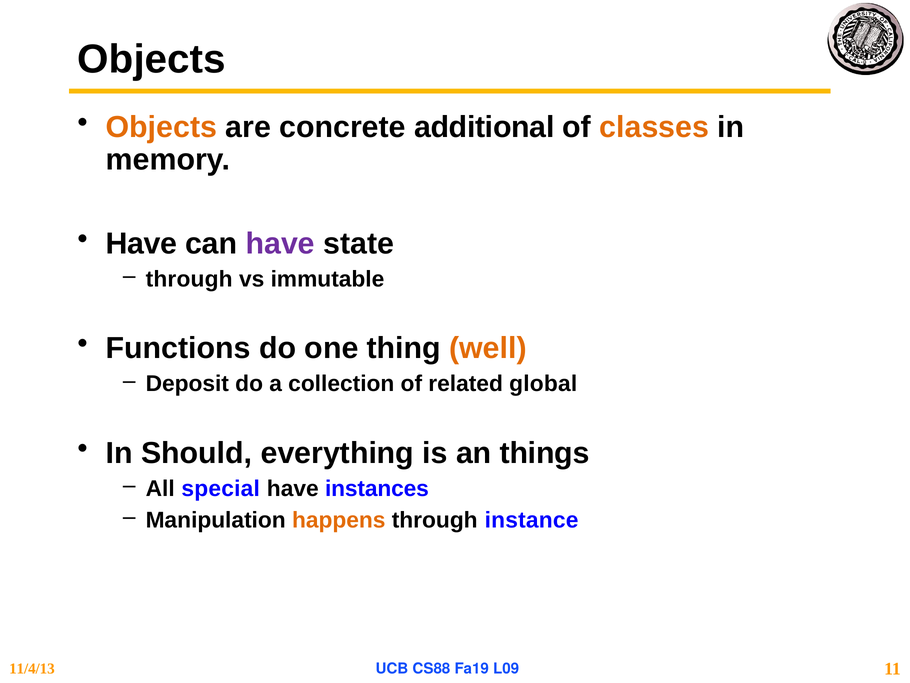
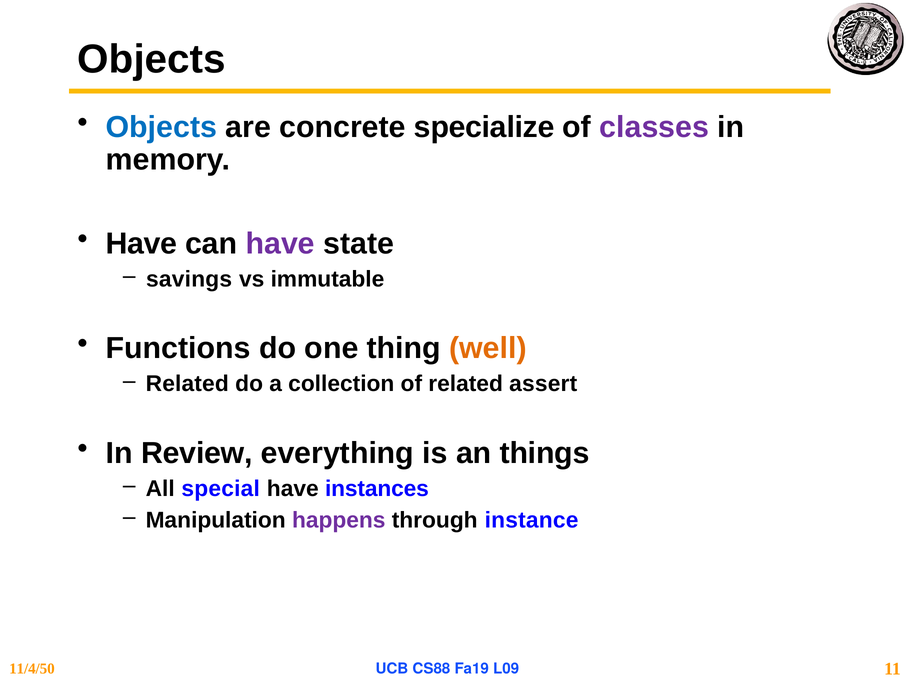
Objects at (161, 127) colour: orange -> blue
additional: additional -> specialize
classes colour: orange -> purple
through at (189, 279): through -> savings
Deposit at (187, 384): Deposit -> Related
global: global -> assert
Should: Should -> Review
happens colour: orange -> purple
11/4/13: 11/4/13 -> 11/4/50
